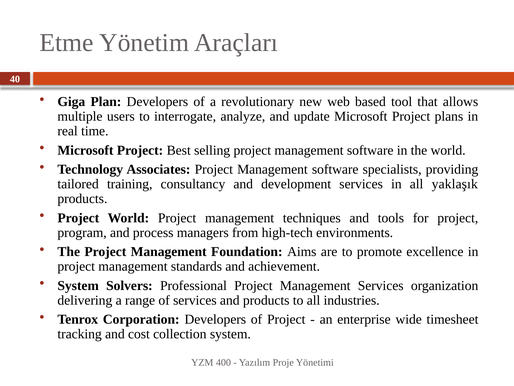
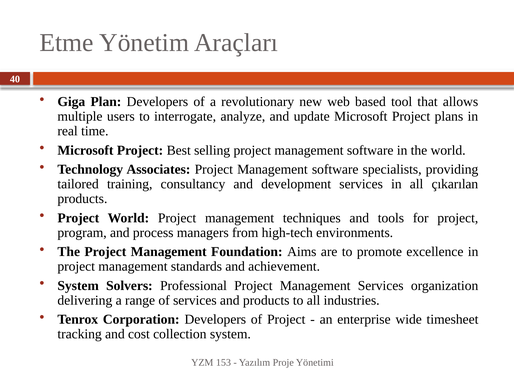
yaklaşık: yaklaşık -> çıkarılan
400: 400 -> 153
